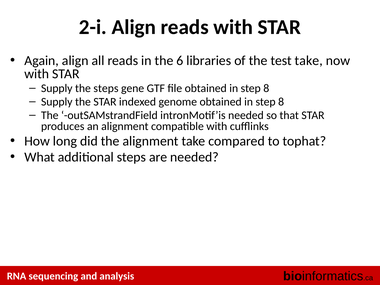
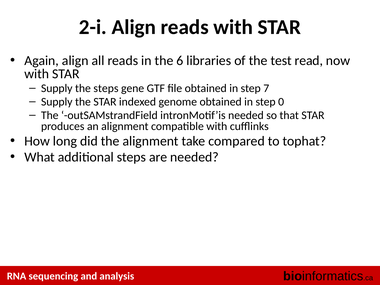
test take: take -> read
8 at (266, 88): 8 -> 7
8 at (281, 102): 8 -> 0
